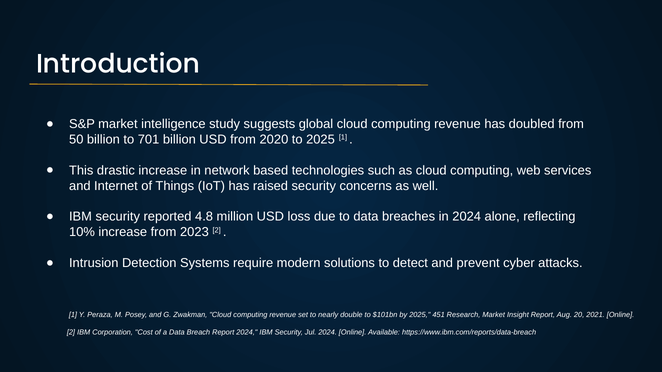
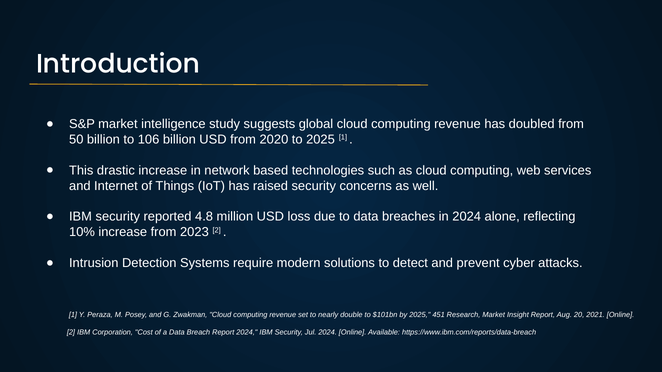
701: 701 -> 106
